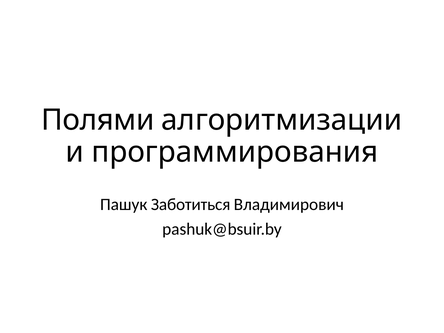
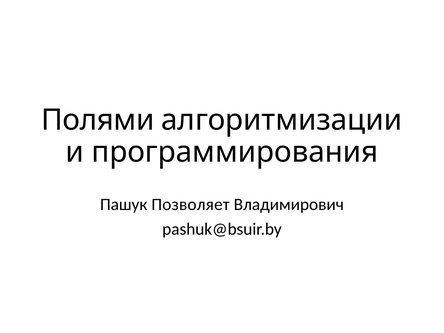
Заботиться: Заботиться -> Позволяет
